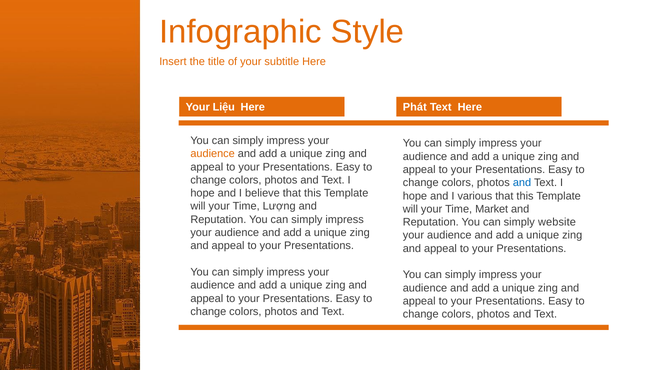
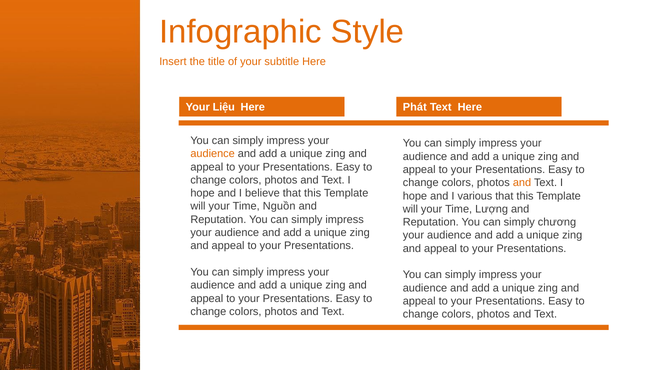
and at (522, 183) colour: blue -> orange
Lượng: Lượng -> Nguồn
Market: Market -> Lượng
website: website -> chương
